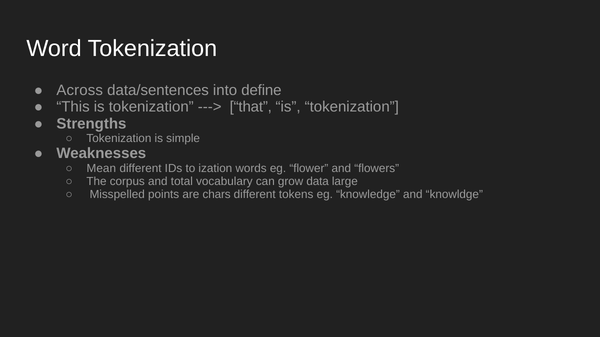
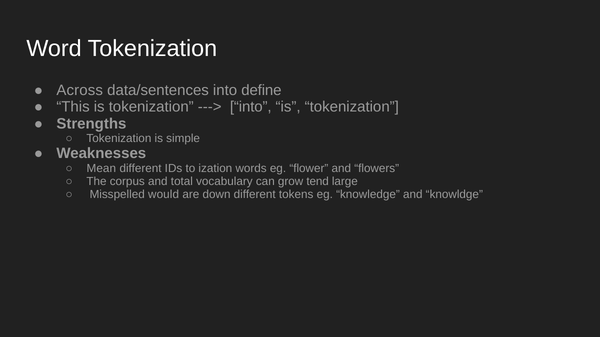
that at (251, 107): that -> into
data: data -> tend
points: points -> would
chars: chars -> down
